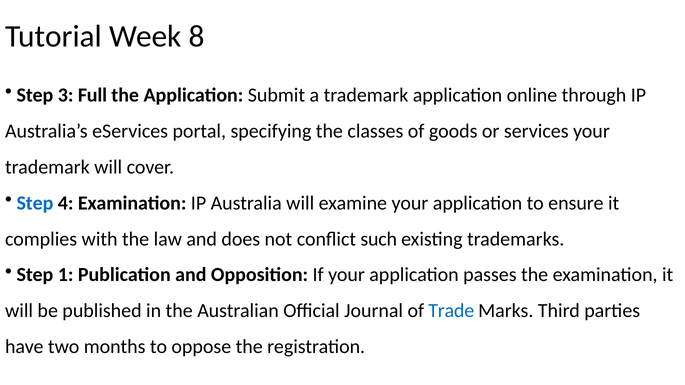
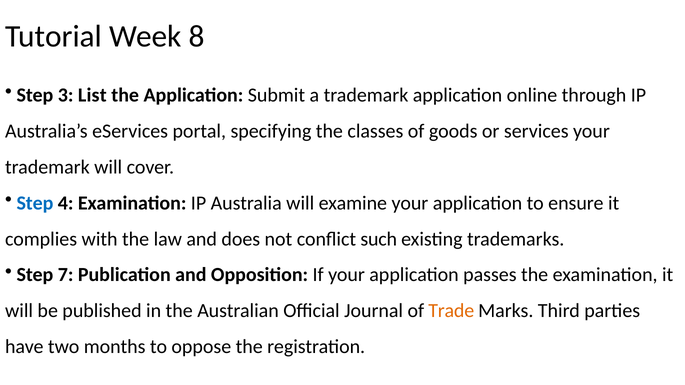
Full: Full -> List
1: 1 -> 7
Trade colour: blue -> orange
